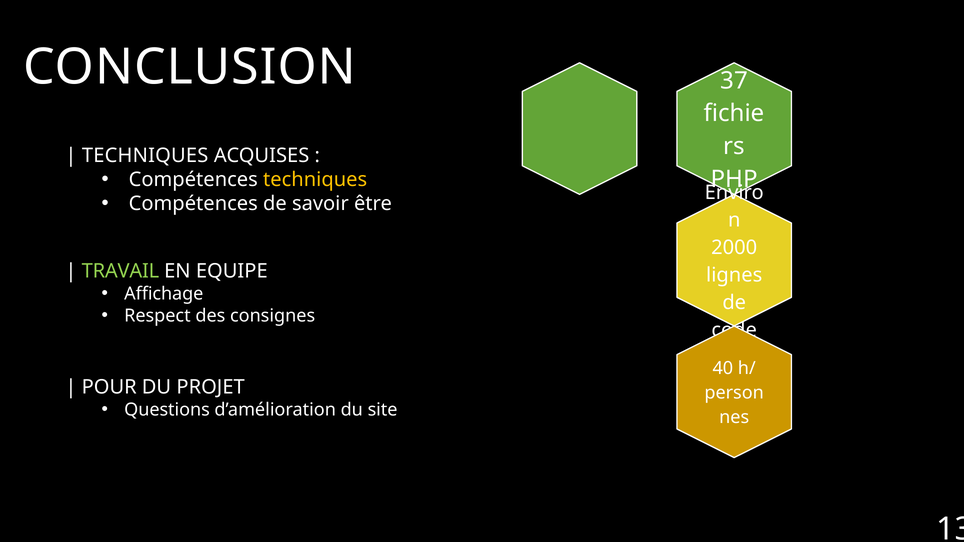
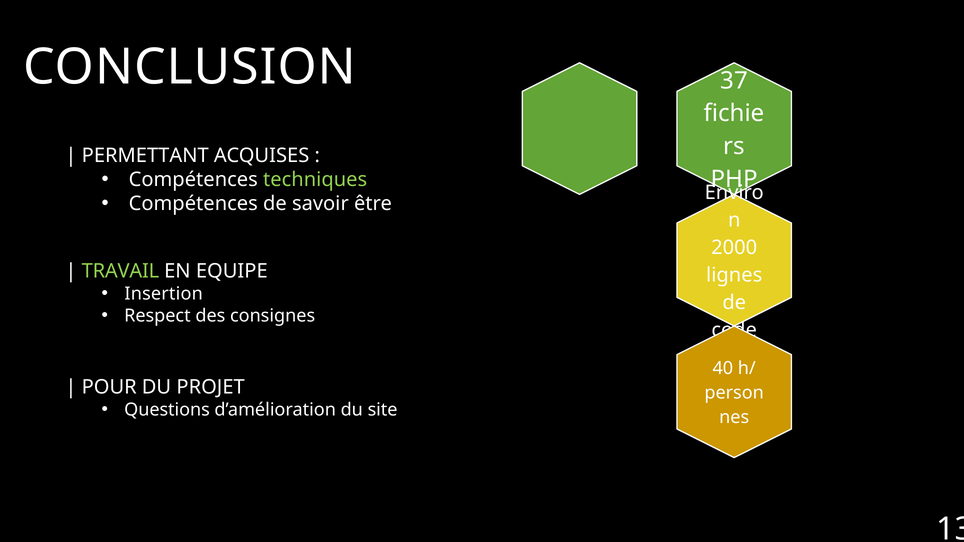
TECHNIQUES at (145, 156): TECHNIQUES -> PERMETTANT
techniques at (315, 180) colour: yellow -> light green
Affichage: Affichage -> Insertion
